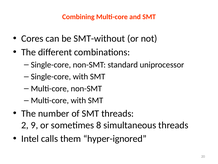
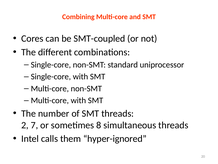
SMT-without: SMT-without -> SMT-coupled
9: 9 -> 7
